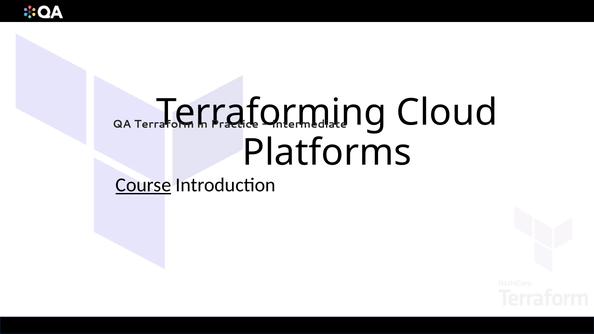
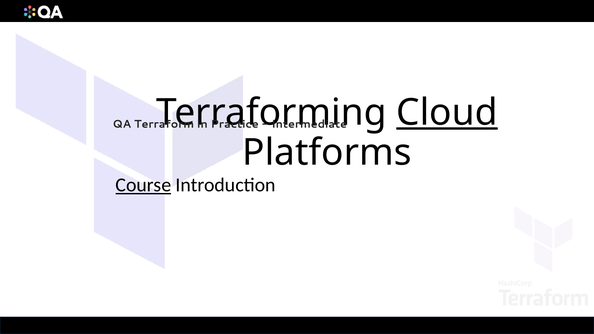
Cloud underline: none -> present
